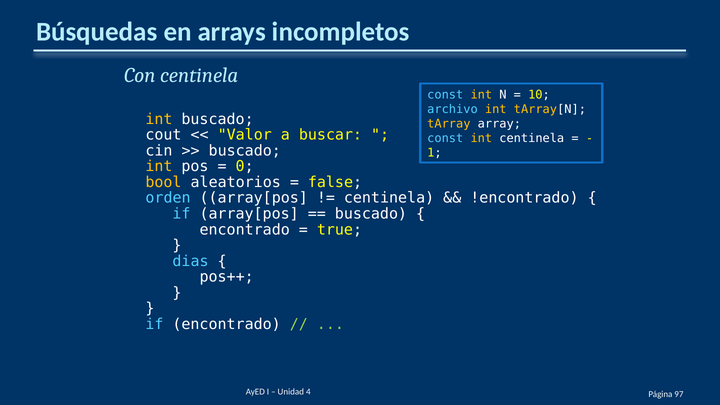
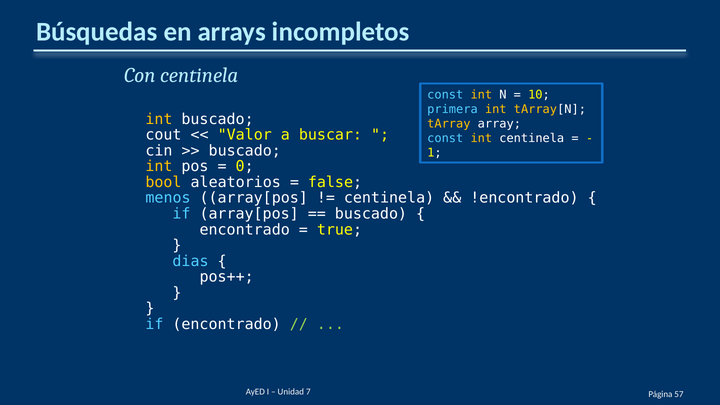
archivo: archivo -> primera
orden: orden -> menos
4: 4 -> 7
97: 97 -> 57
